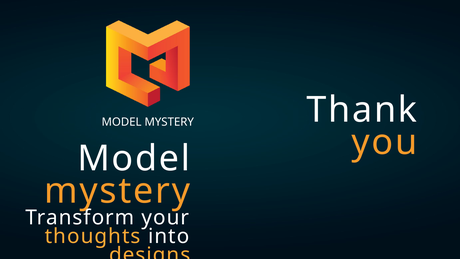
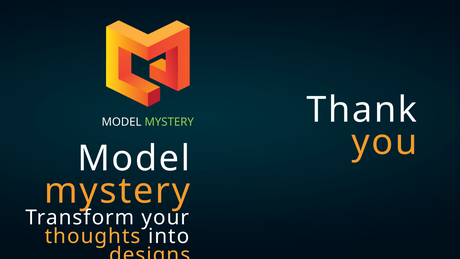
MYSTERY at (169, 122) colour: white -> light green
